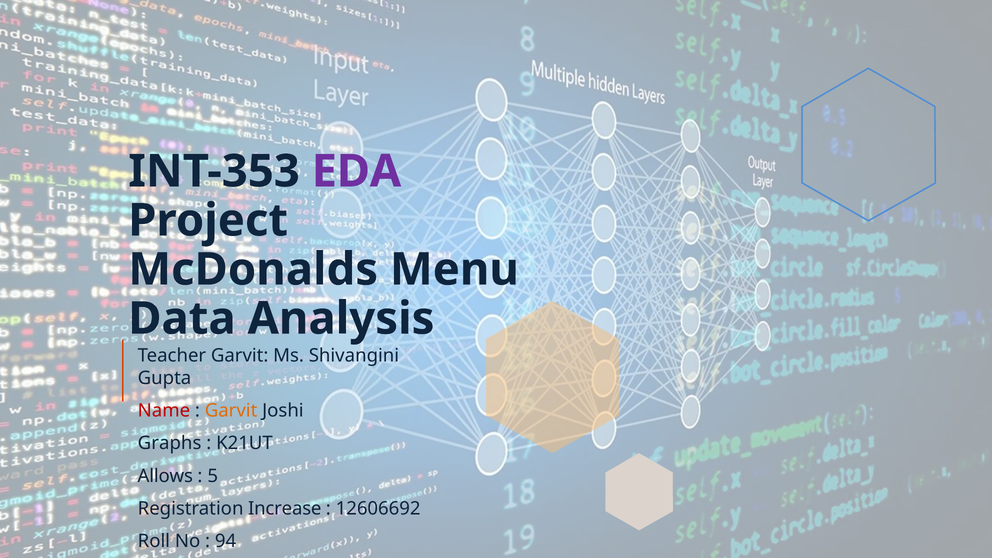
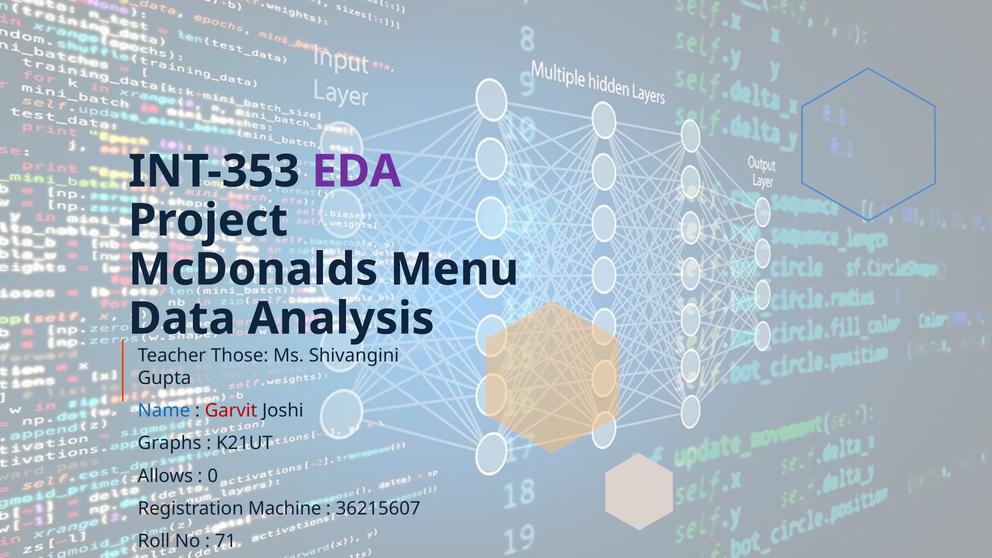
Teacher Garvit: Garvit -> Those
Name colour: red -> blue
Garvit at (231, 411) colour: orange -> red
5: 5 -> 0
Increase: Increase -> Machine
12606692: 12606692 -> 36215607
94: 94 -> 71
